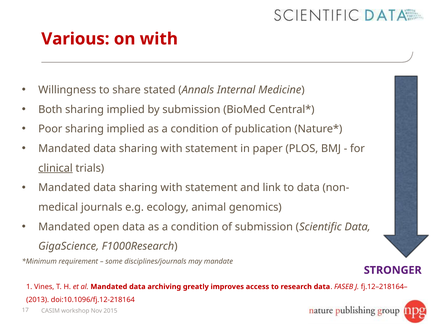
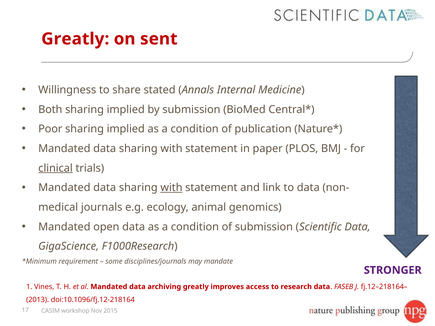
Various at (75, 39): Various -> Greatly
on with: with -> sent
with at (171, 188) underline: none -> present
